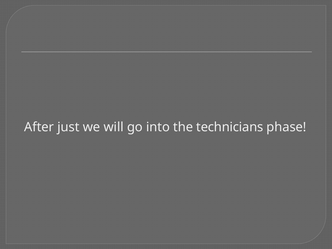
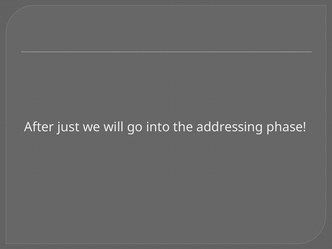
technicians: technicians -> addressing
